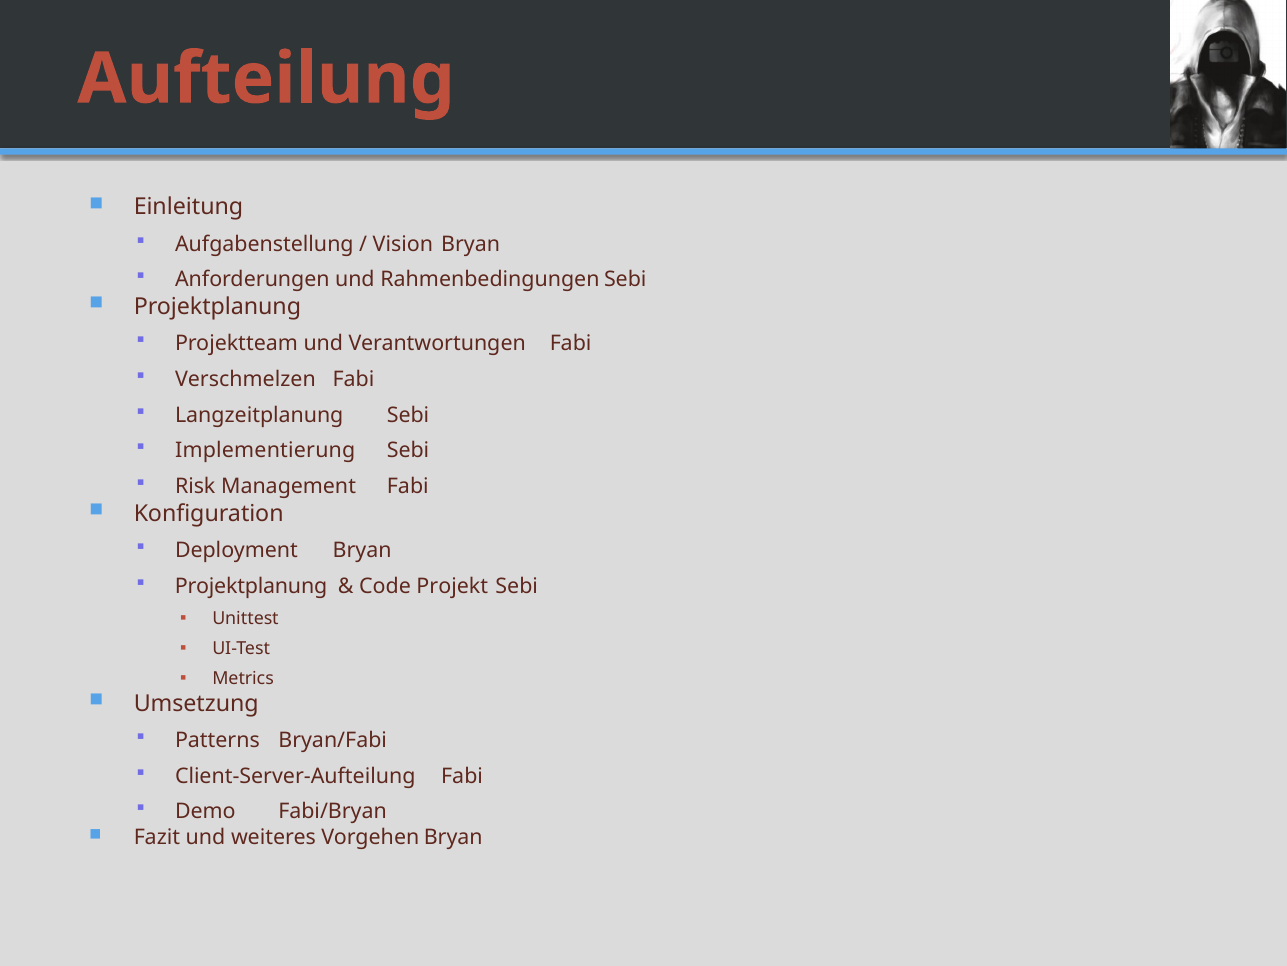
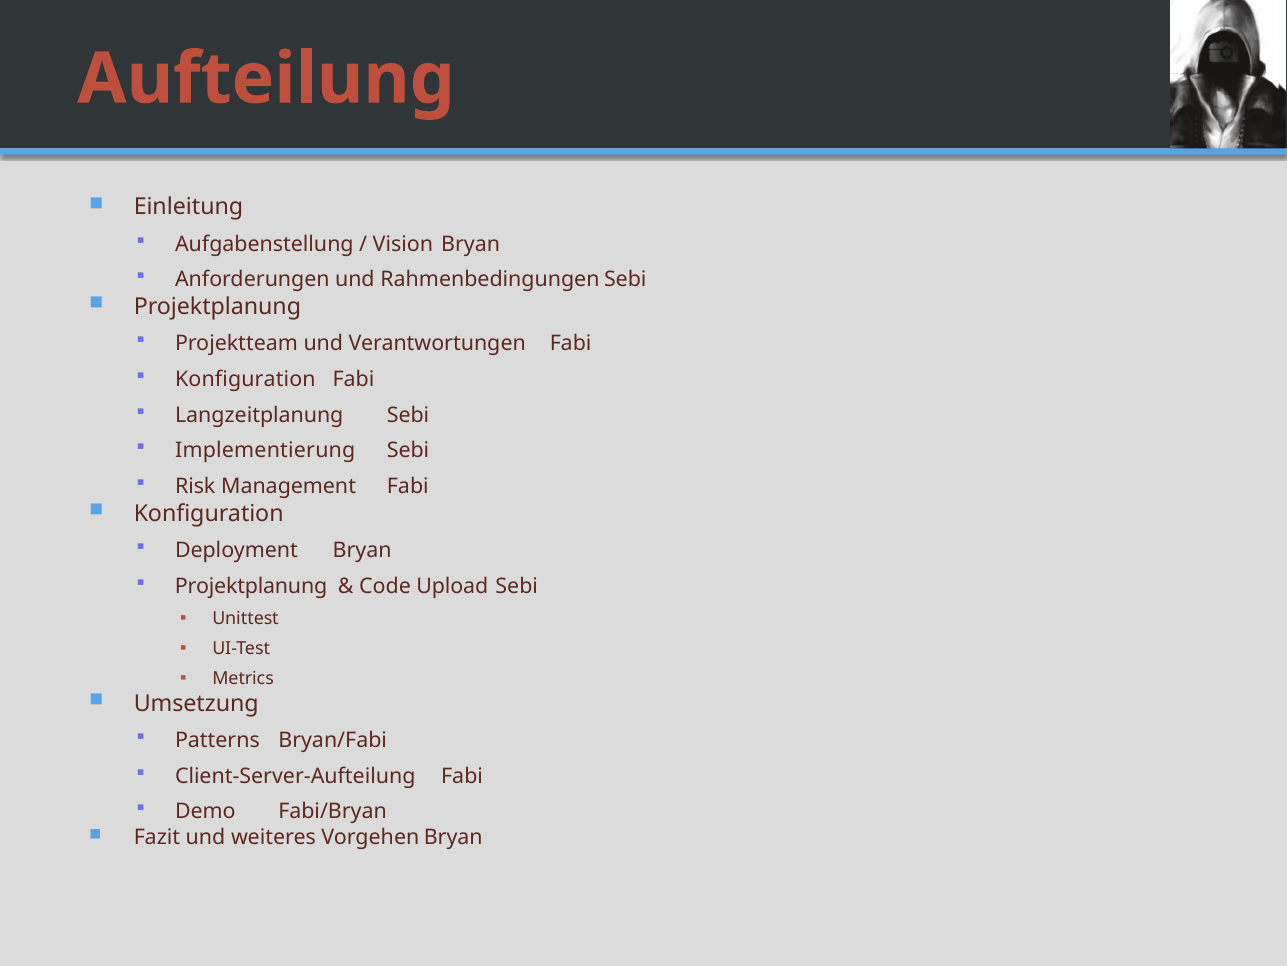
Verschmelzen at (245, 379): Verschmelzen -> Konfiguration
Projekt: Projekt -> Upload
